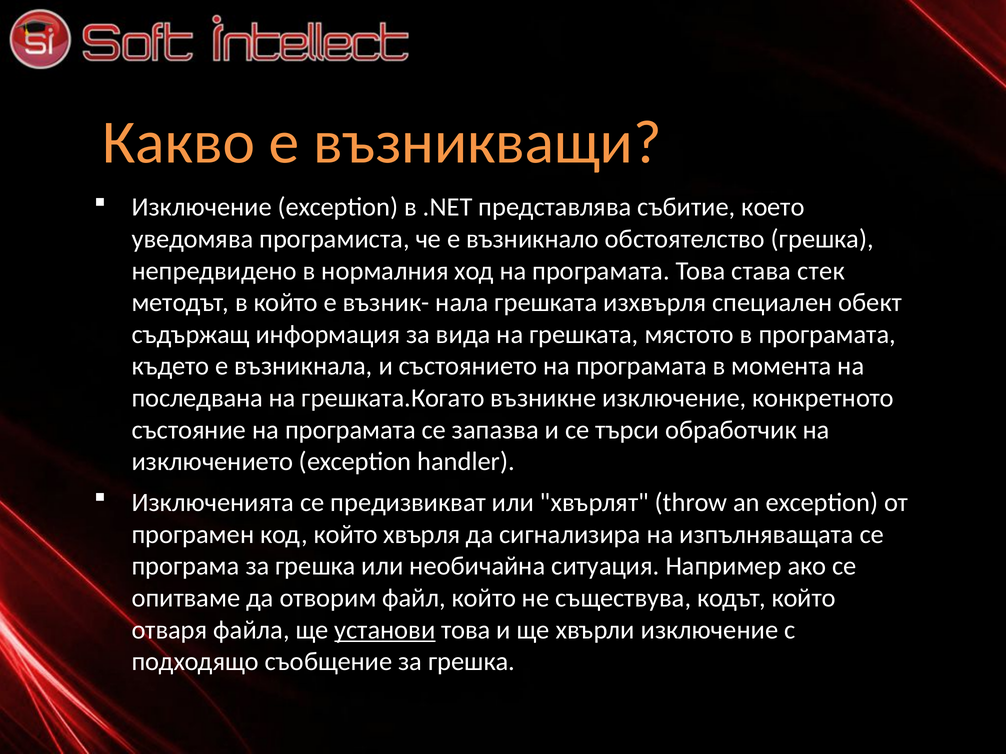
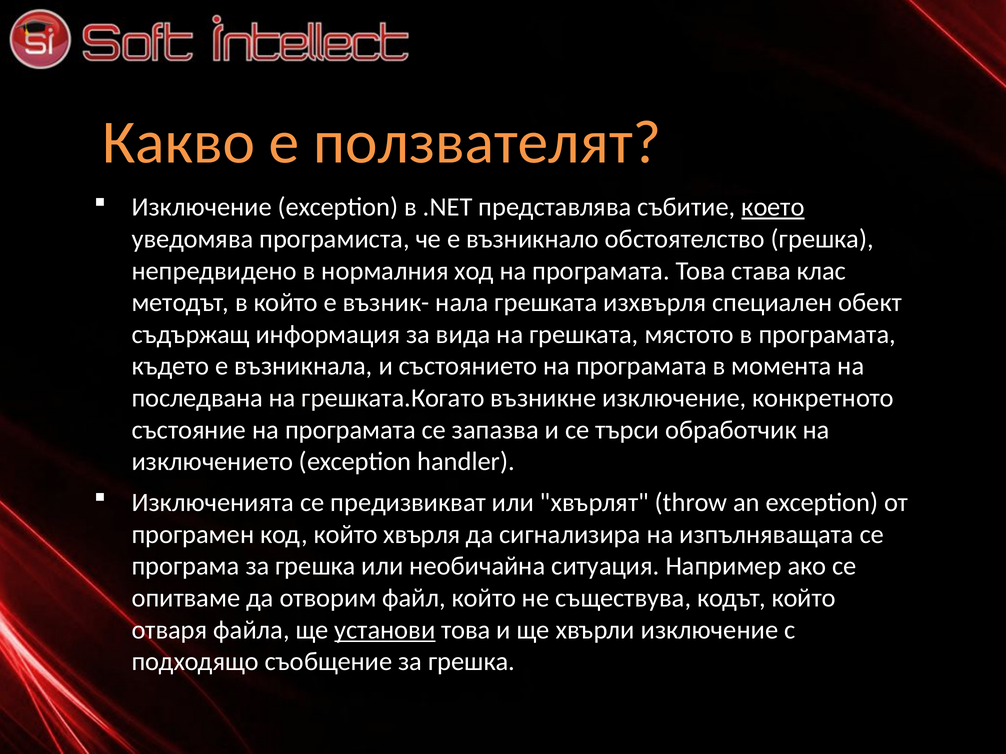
възникващи: възникващи -> ползвателят
което underline: none -> present
стек: стек -> клас
